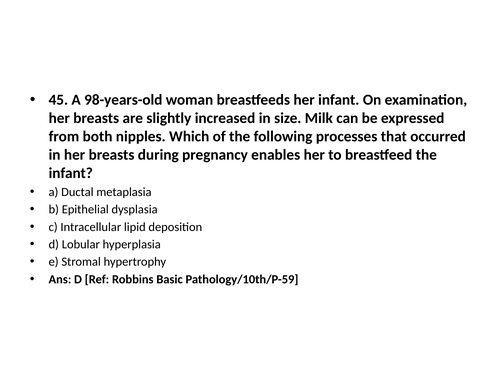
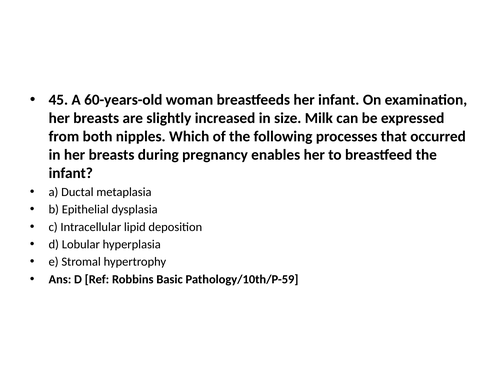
98-years-old: 98-years-old -> 60-years-old
